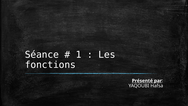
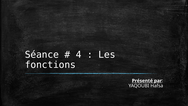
1: 1 -> 4
